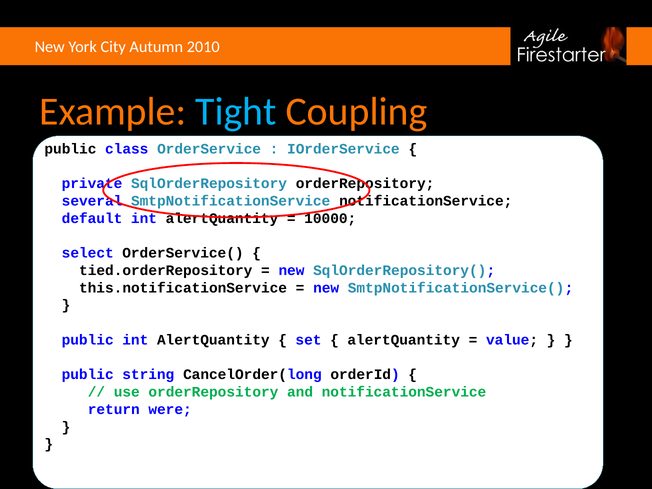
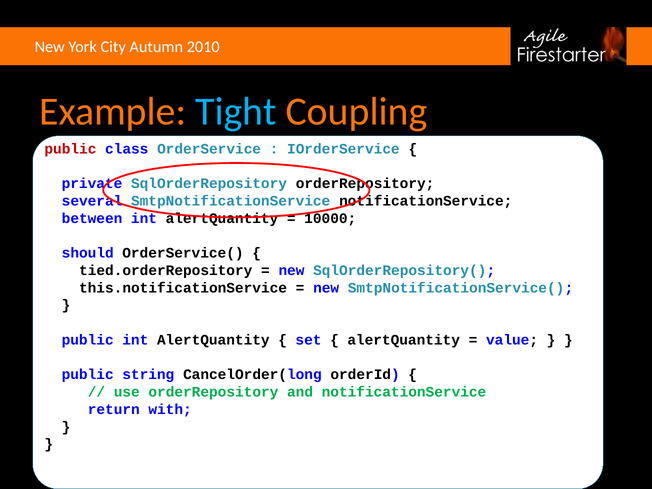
public at (70, 149) colour: black -> red
default: default -> between
select: select -> should
were: were -> with
